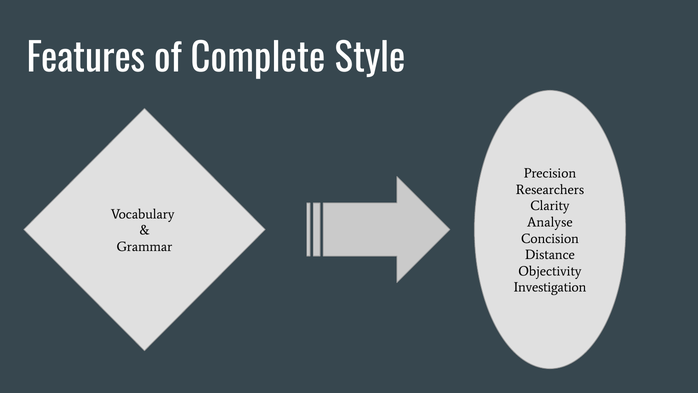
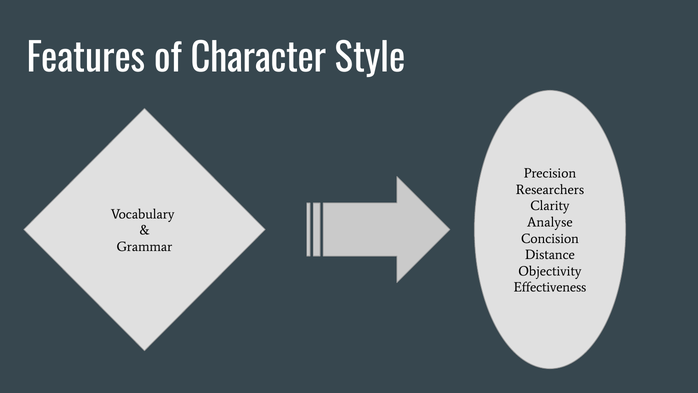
Complete: Complete -> Character
Investigation: Investigation -> Effectiveness
